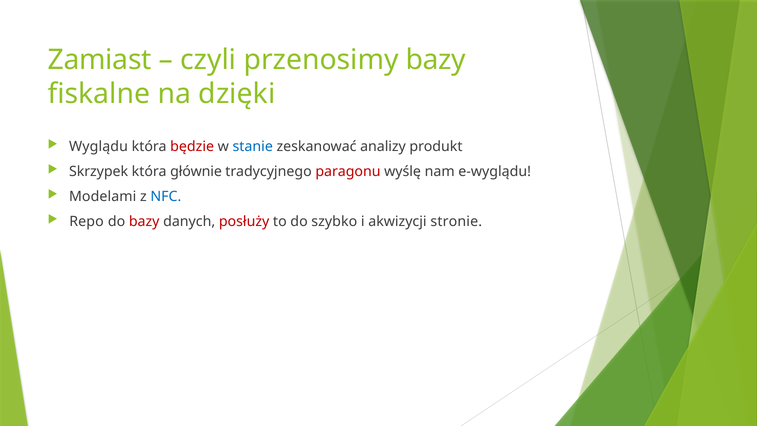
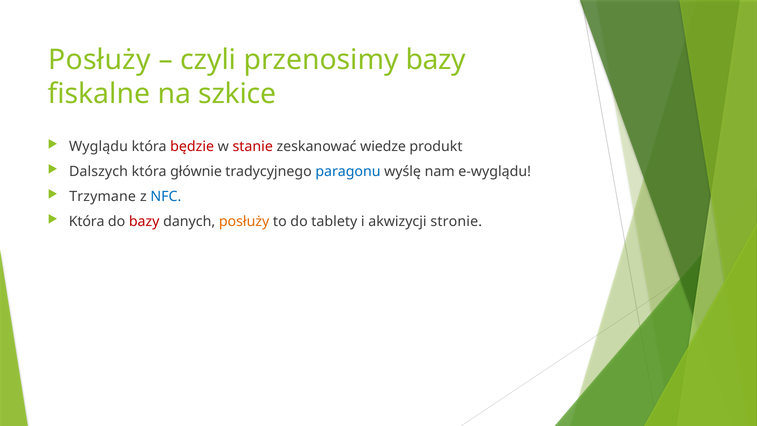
Zamiast at (100, 60): Zamiast -> Posłuży
dzięki: dzięki -> szkice
stanie colour: blue -> red
analizy: analizy -> wiedze
Skrzypek: Skrzypek -> Dalszych
paragonu colour: red -> blue
Modelami: Modelami -> Trzymane
Repo at (87, 221): Repo -> Która
posłuży at (244, 221) colour: red -> orange
szybko: szybko -> tablety
